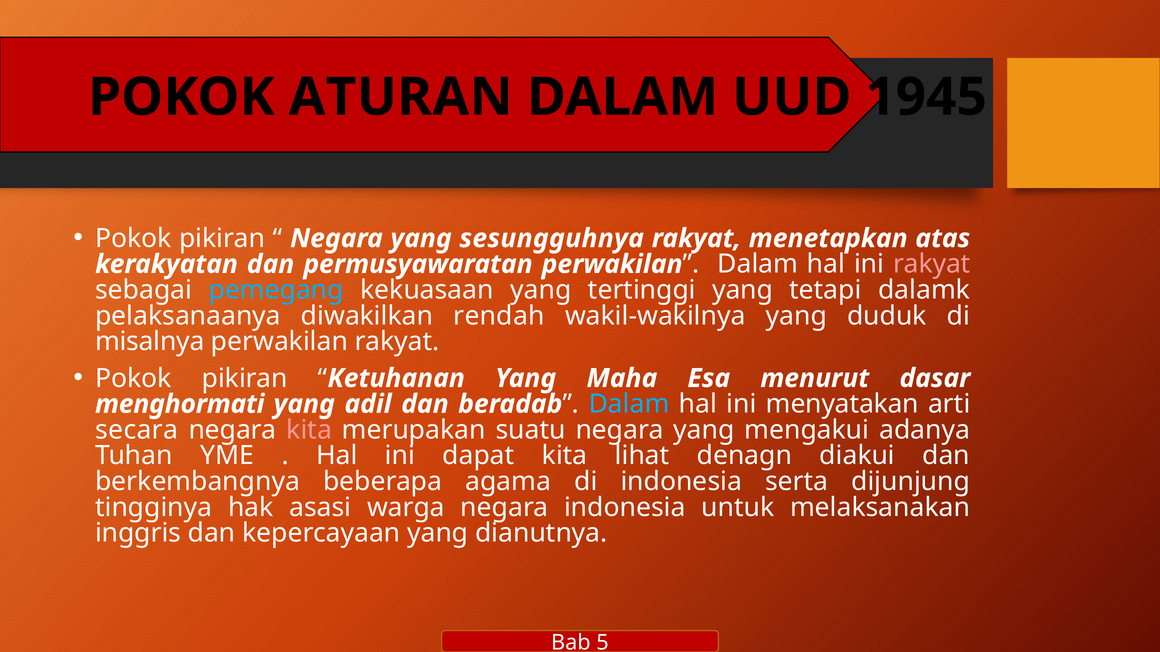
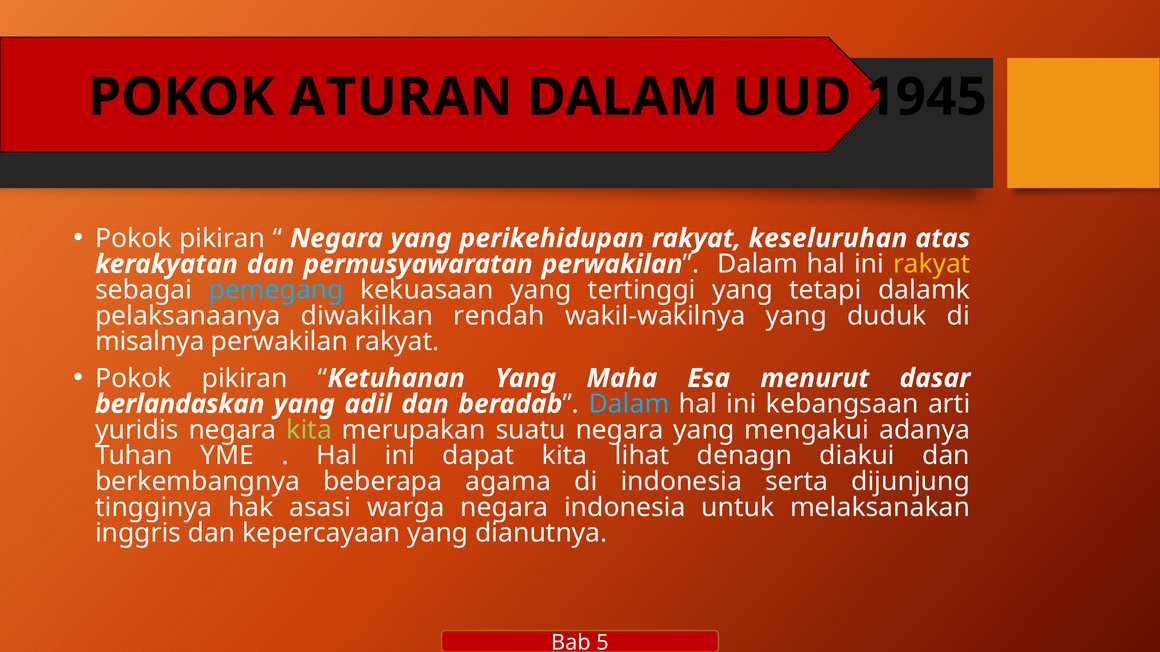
sesungguhnya: sesungguhnya -> perikehidupan
menetapkan: menetapkan -> keseluruhan
rakyat at (932, 264) colour: pink -> yellow
menghormati: menghormati -> berlandaskan
menyatakan: menyatakan -> kebangsaan
secara: secara -> yuridis
kita at (309, 430) colour: pink -> light green
